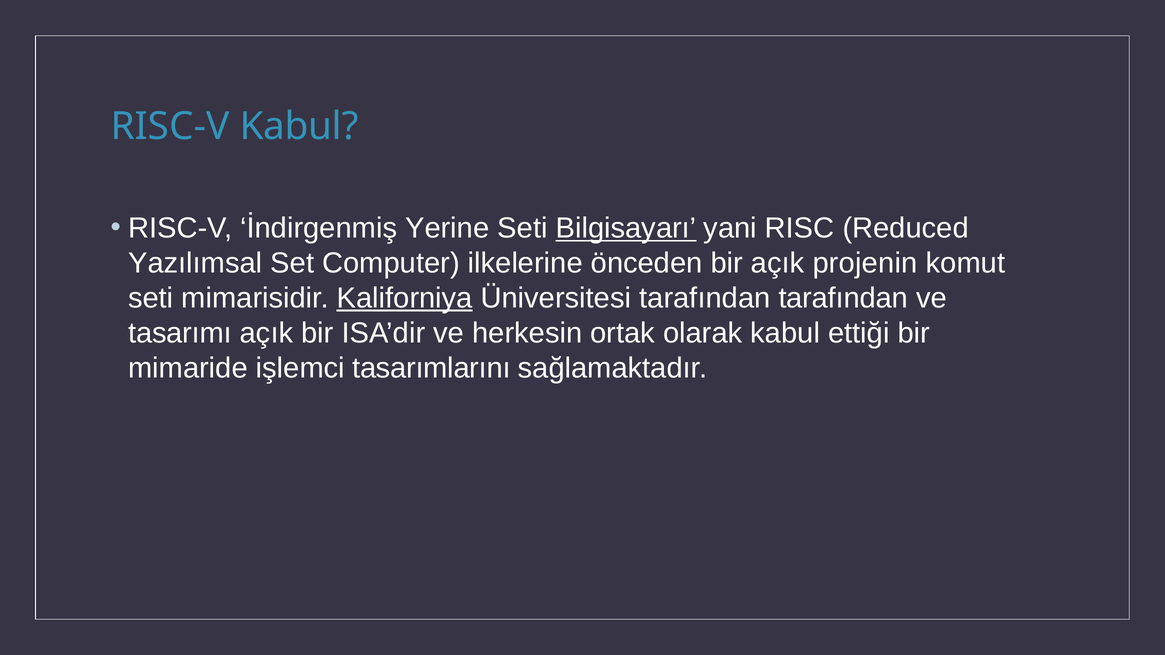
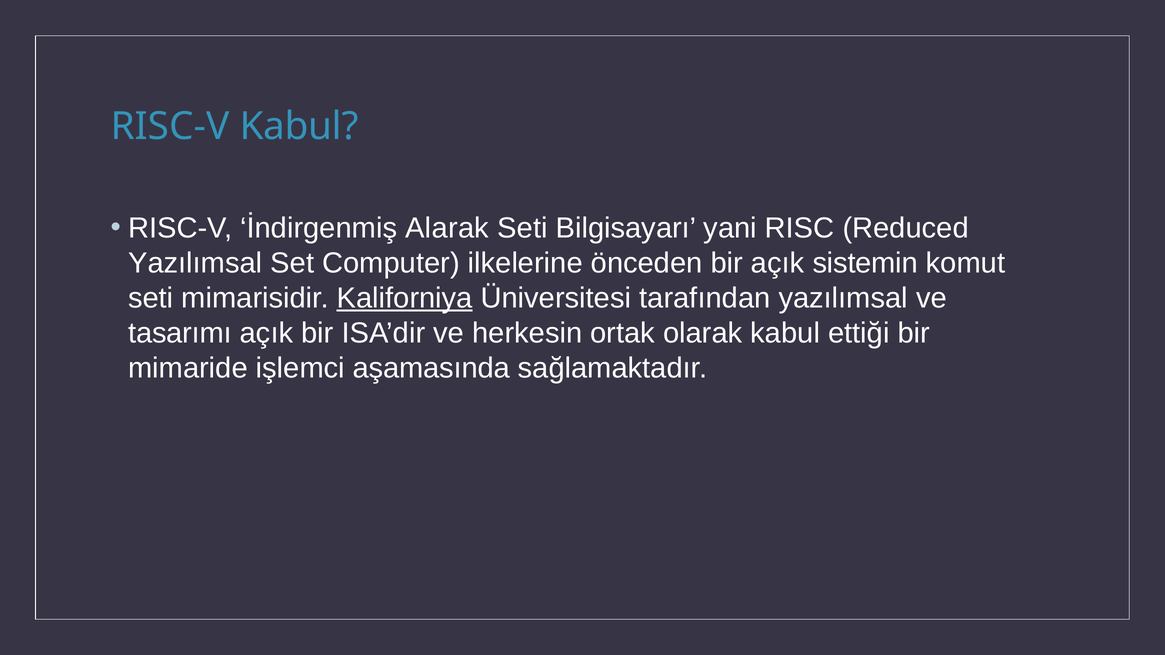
Yerine: Yerine -> Alarak
Bilgisayarı underline: present -> none
projenin: projenin -> sistemin
tarafından tarafından: tarafından -> yazılımsal
tasarımlarını: tasarımlarını -> aşamasında
